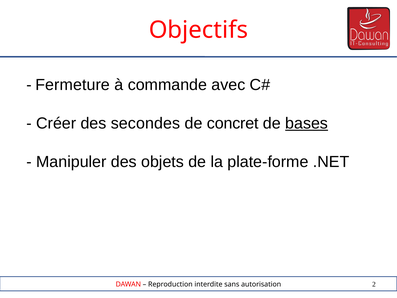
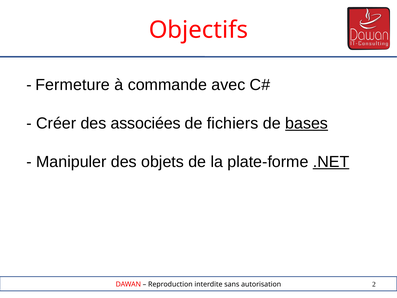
secondes: secondes -> associées
concret: concret -> fichiers
.NET underline: none -> present
